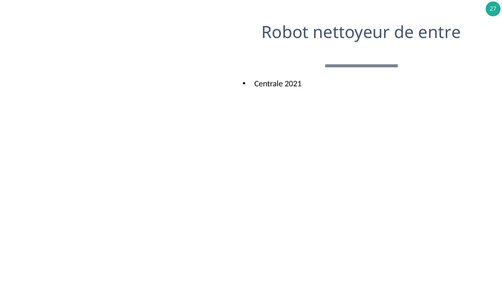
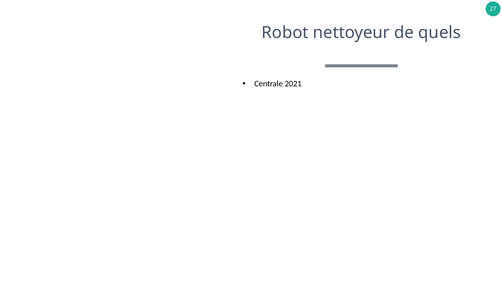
entre: entre -> quels
